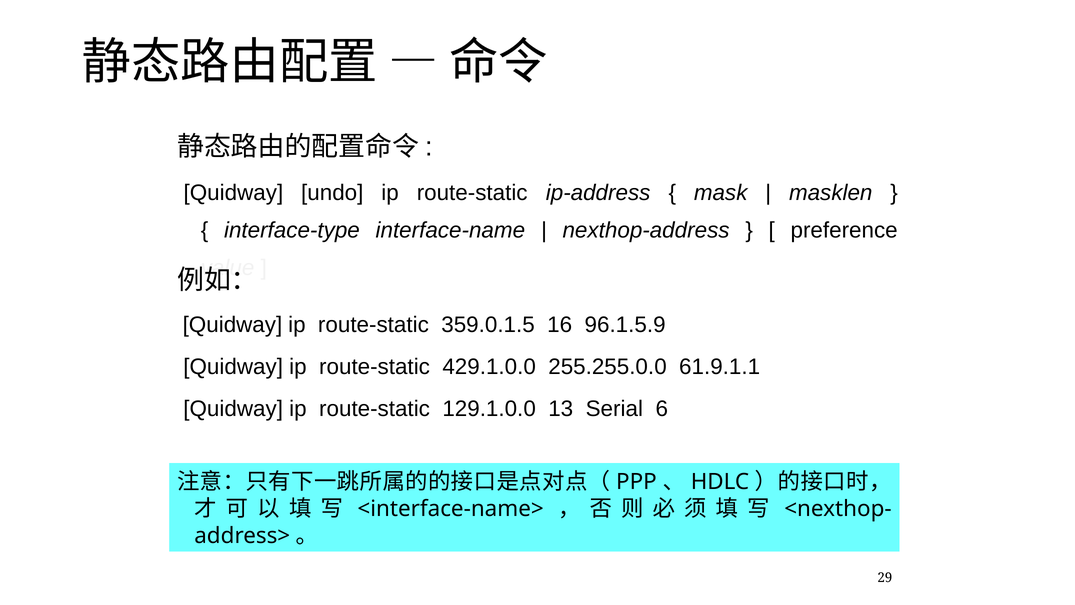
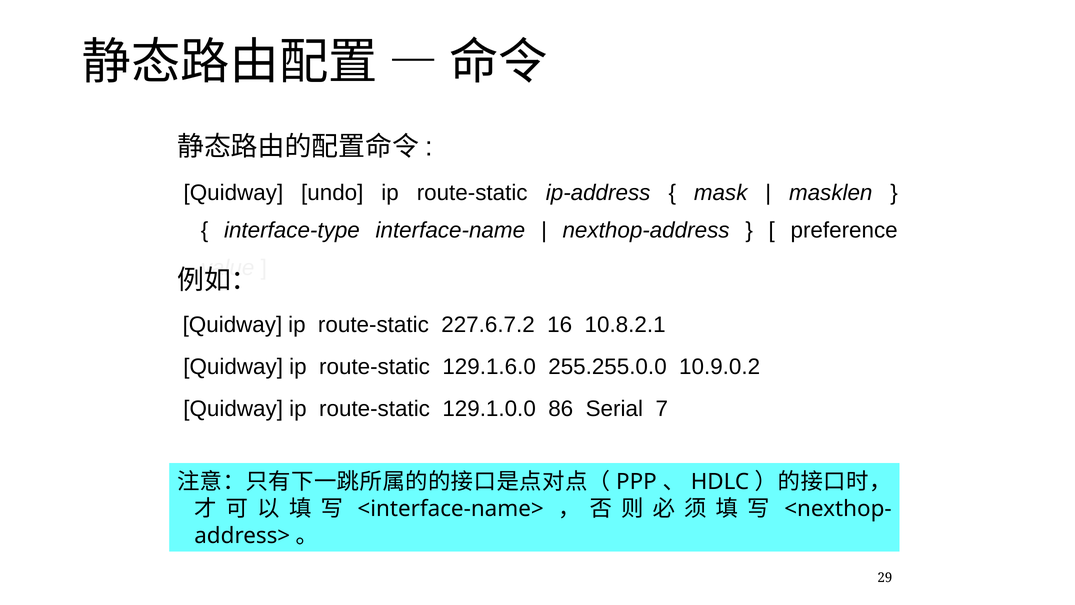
359.0.1.5: 359.0.1.5 -> 227.6.7.2
96.1.5.9: 96.1.5.9 -> 10.8.2.1
429.1.0.0: 429.1.0.0 -> 129.1.6.0
61.9.1.1: 61.9.1.1 -> 10.9.0.2
13: 13 -> 86
6: 6 -> 7
